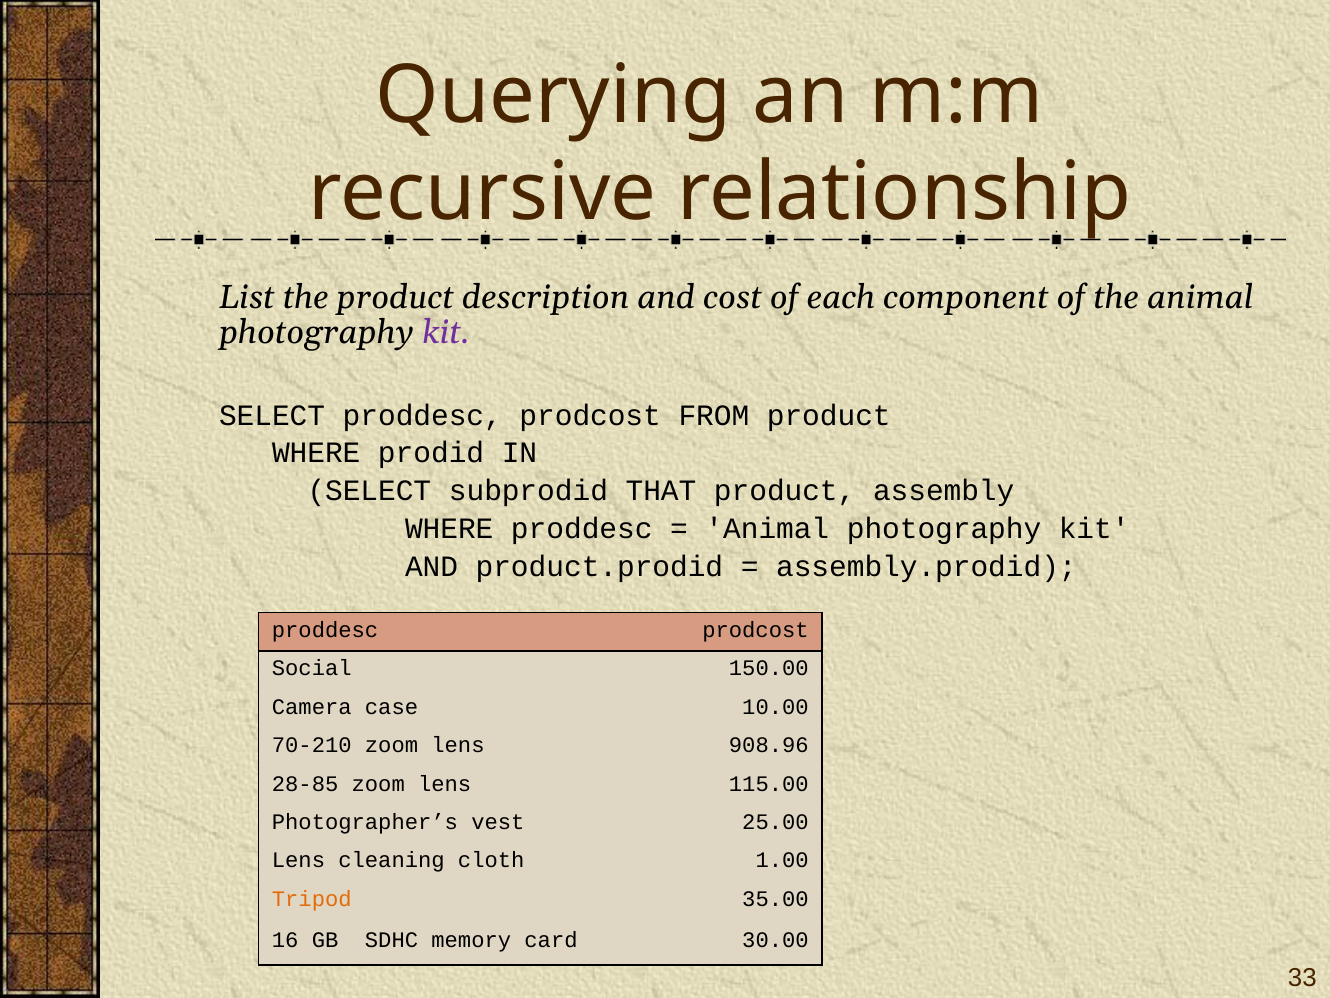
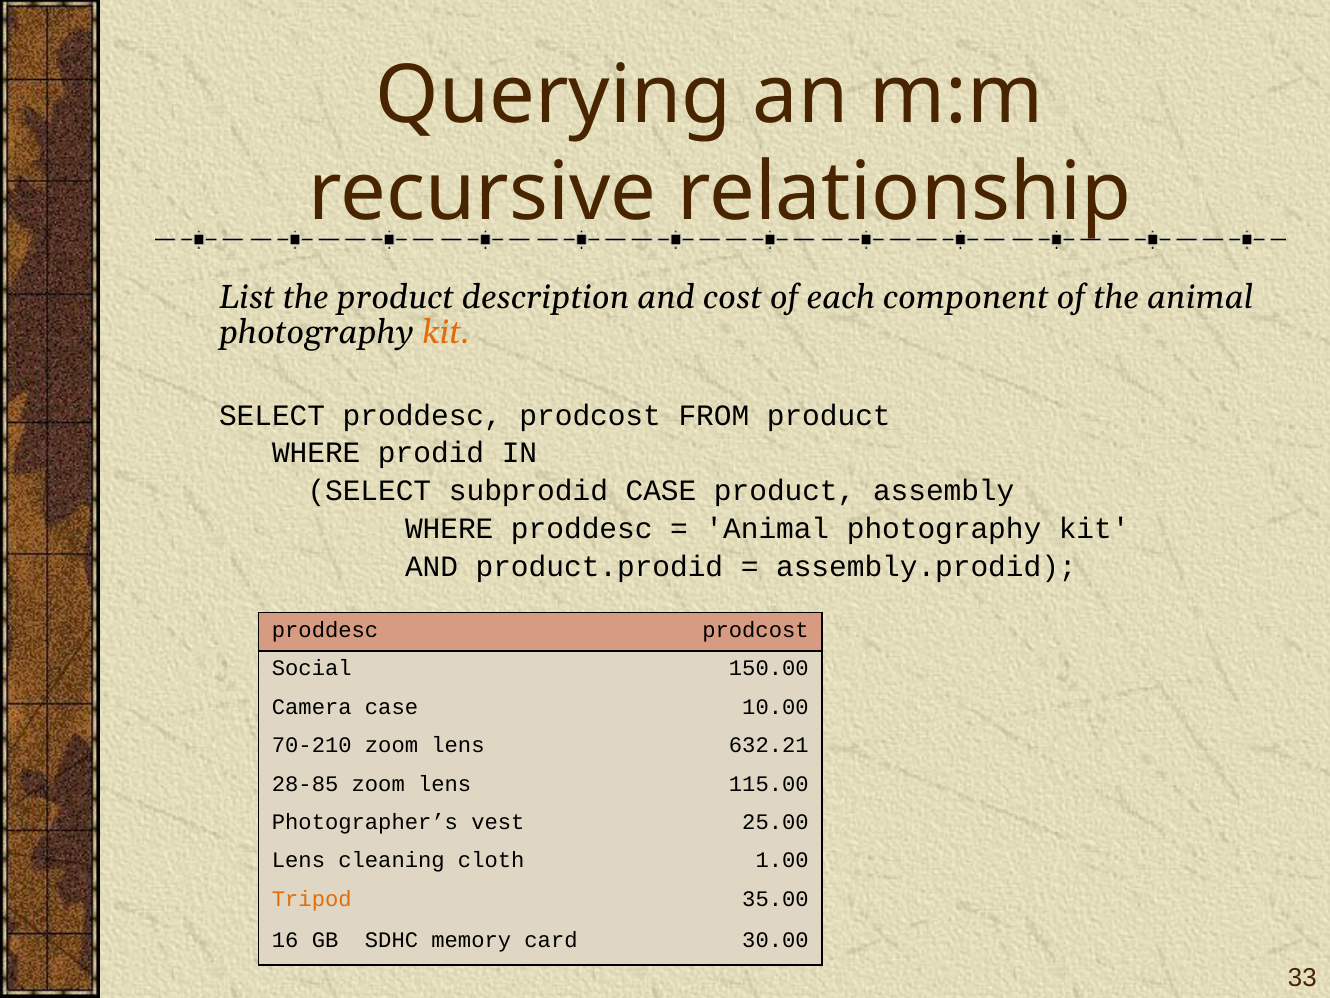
kit at (446, 333) colour: purple -> orange
subprodid THAT: THAT -> CASE
908.96: 908.96 -> 632.21
